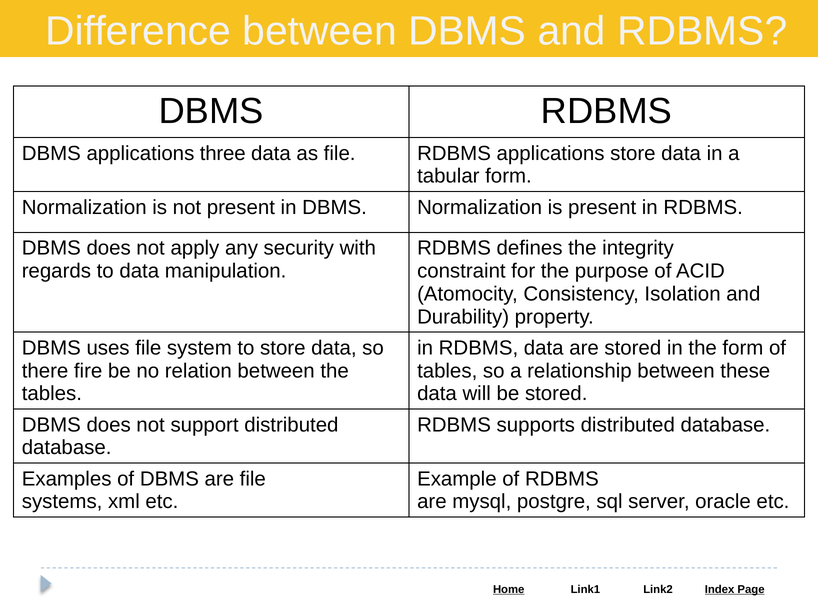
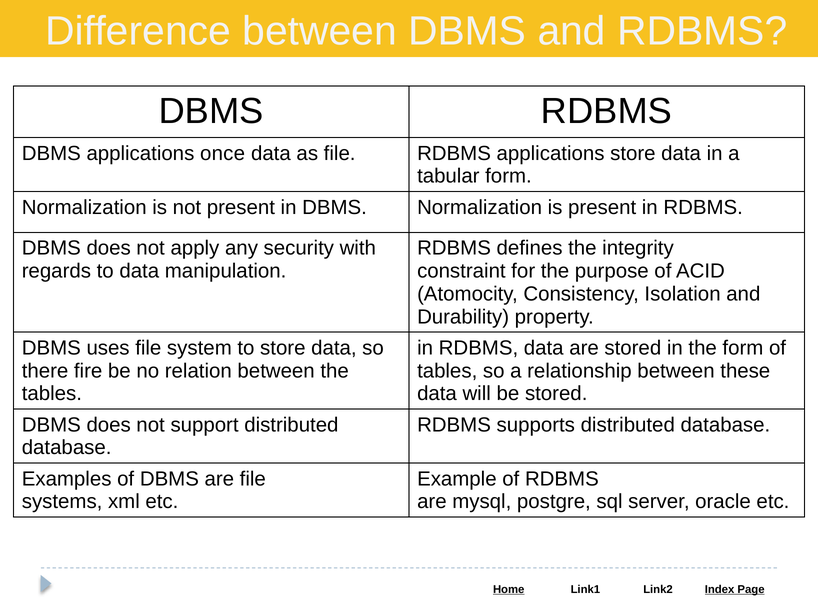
three: three -> once
